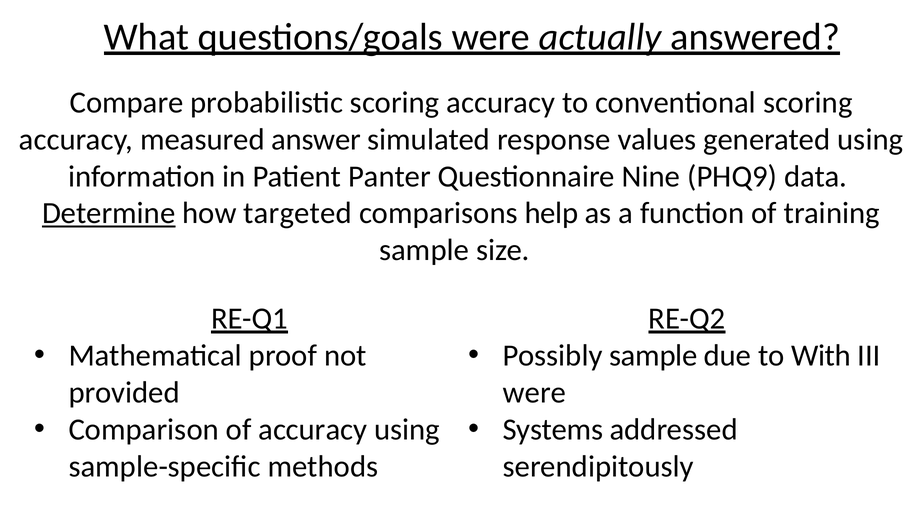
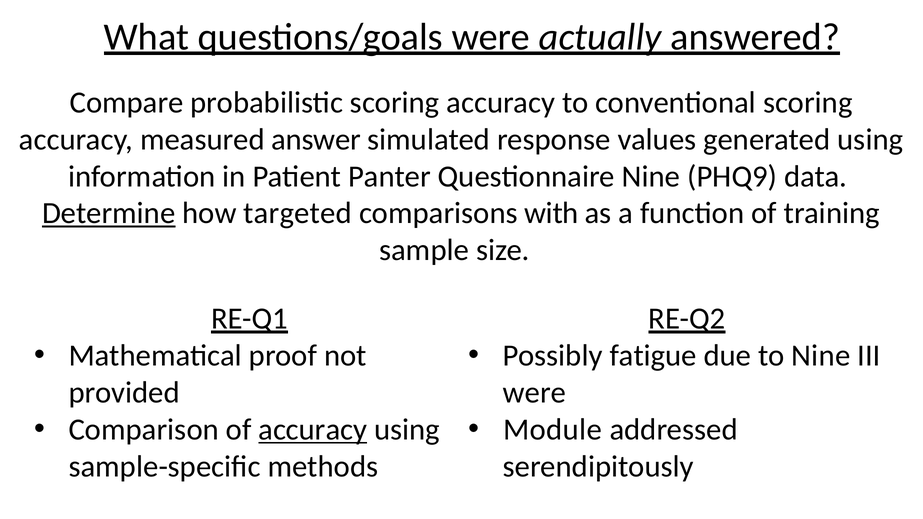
help: help -> with
Possibly sample: sample -> fatigue
to With: With -> Nine
accuracy at (313, 430) underline: none -> present
Systems: Systems -> Module
